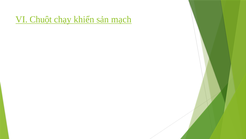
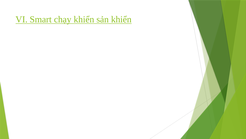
Chuột: Chuột -> Smart
sản mạch: mạch -> khiển
